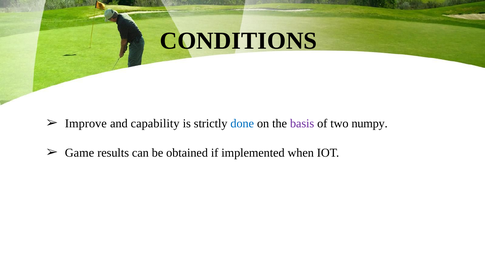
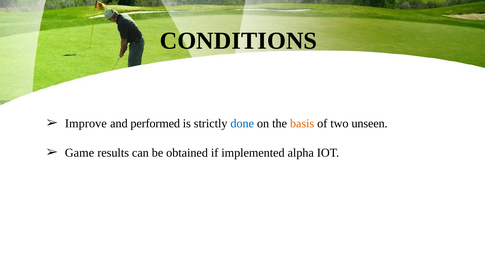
capability: capability -> performed
basis colour: purple -> orange
numpy: numpy -> unseen
when: when -> alpha
